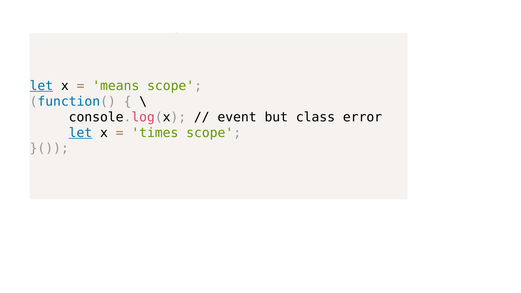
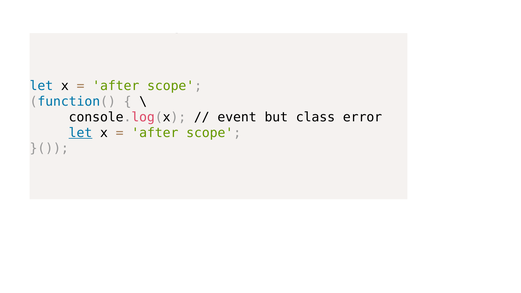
let at (41, 86) underline: present -> none
means at (116, 86): means -> after
times at (155, 133): times -> after
